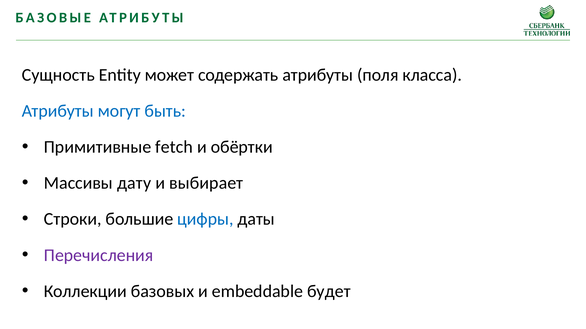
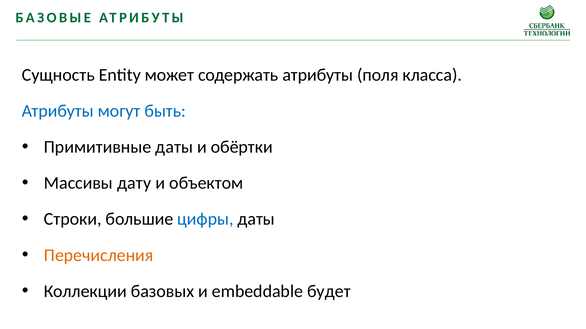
Примитивные fetch: fetch -> даты
выбирает: выбирает -> объектом
Перечисления colour: purple -> orange
